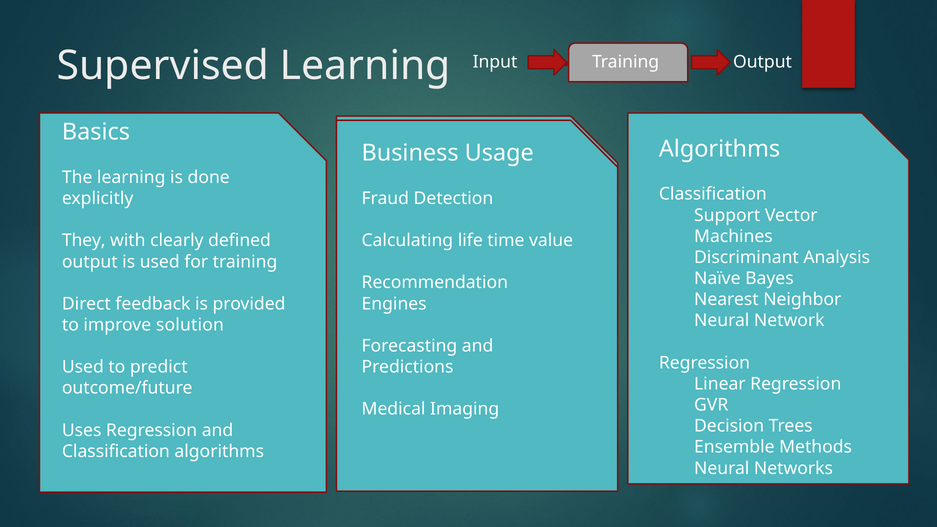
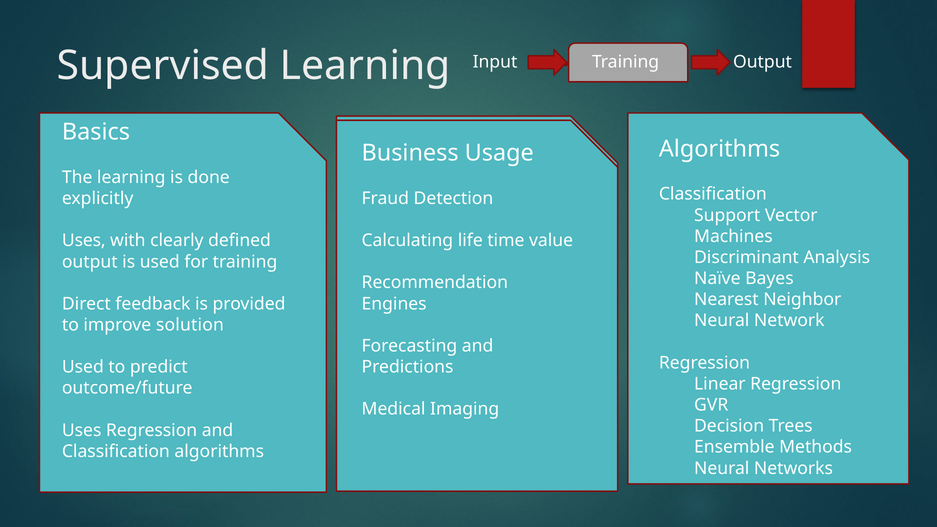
They at (84, 241): They -> Uses
